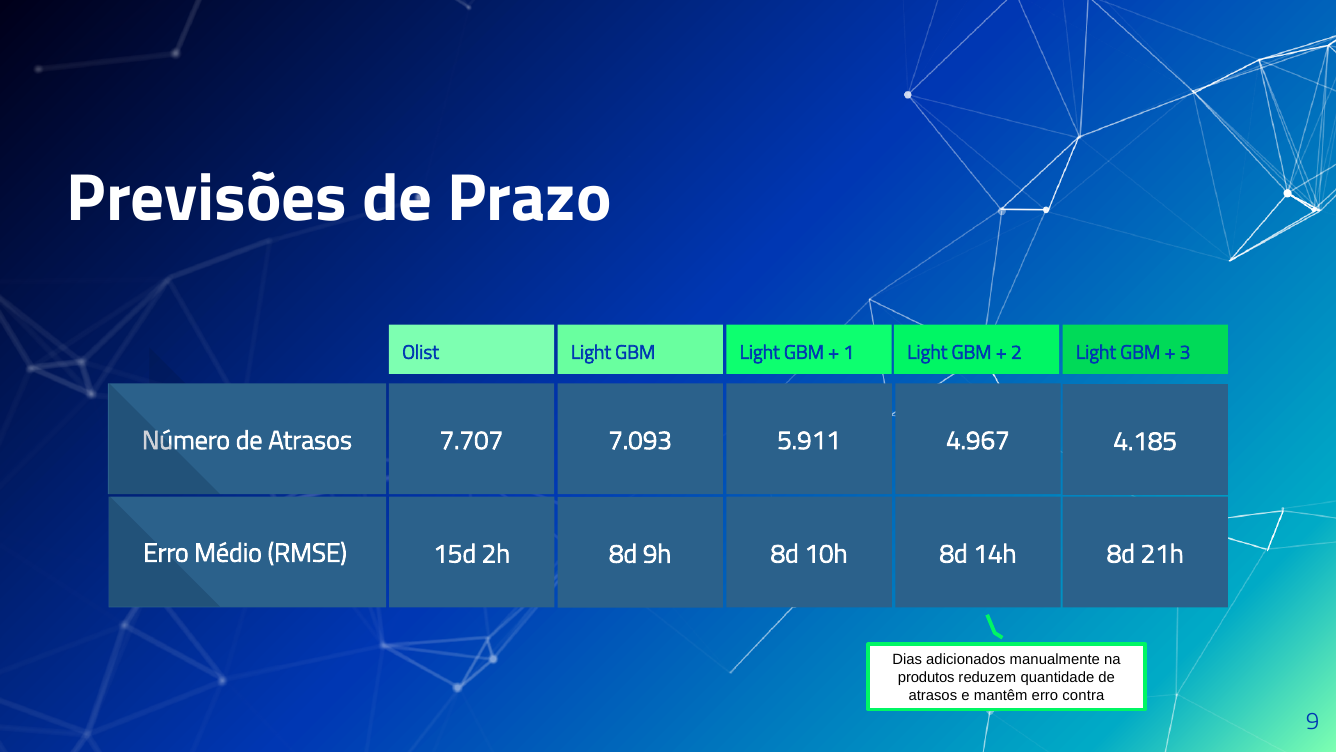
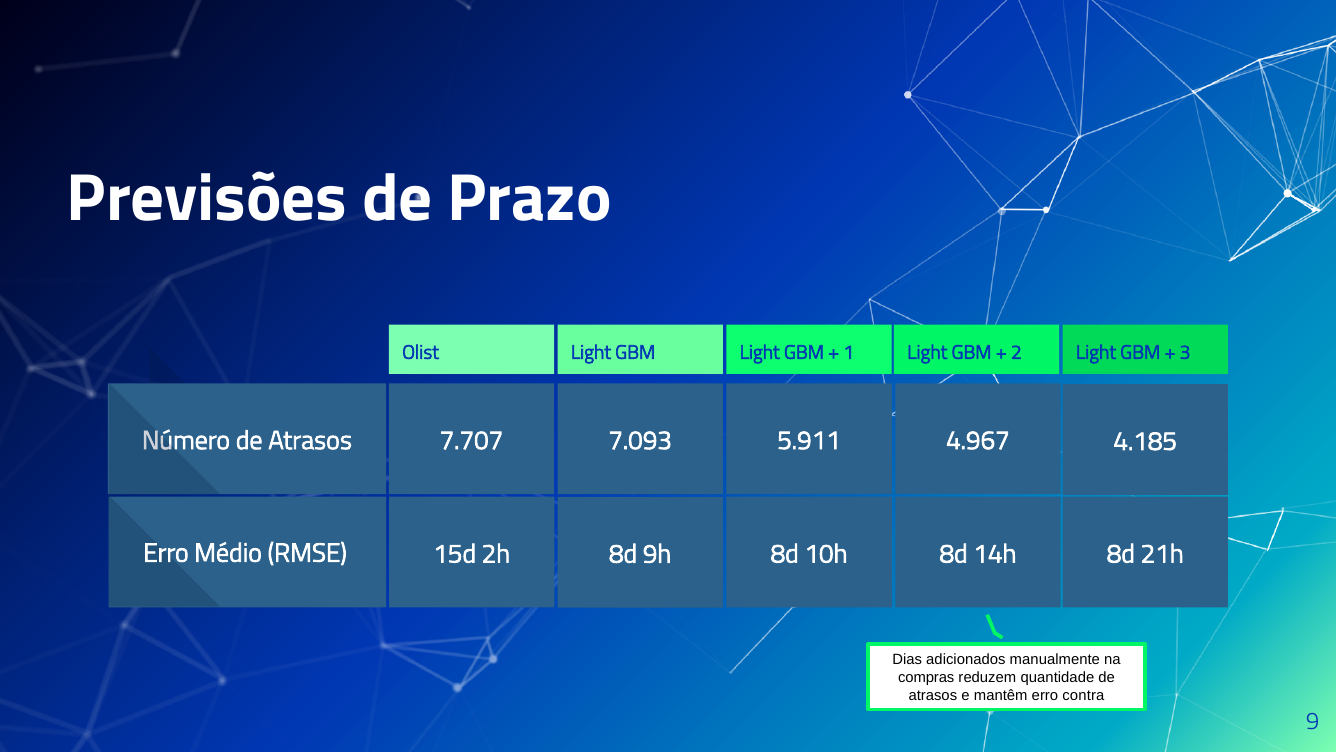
produtos: produtos -> compras
